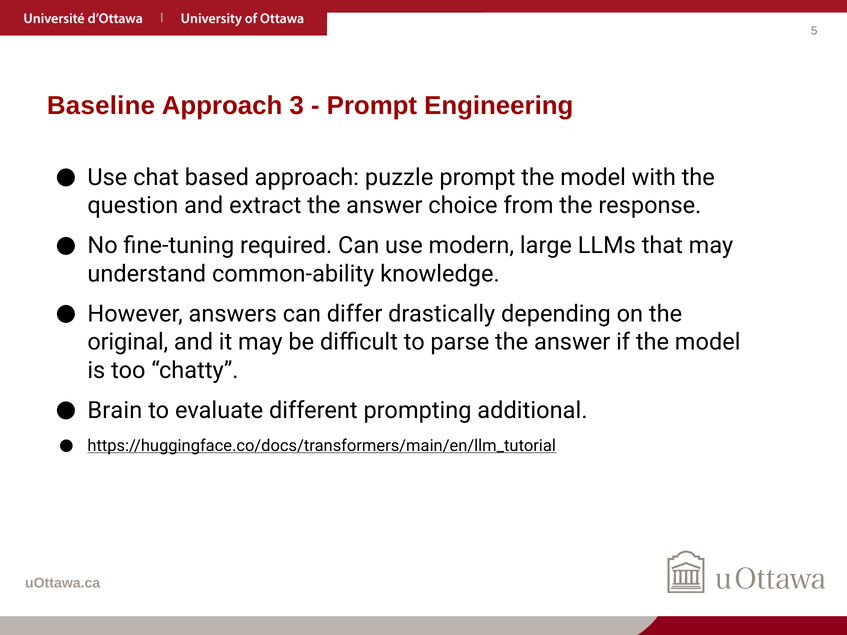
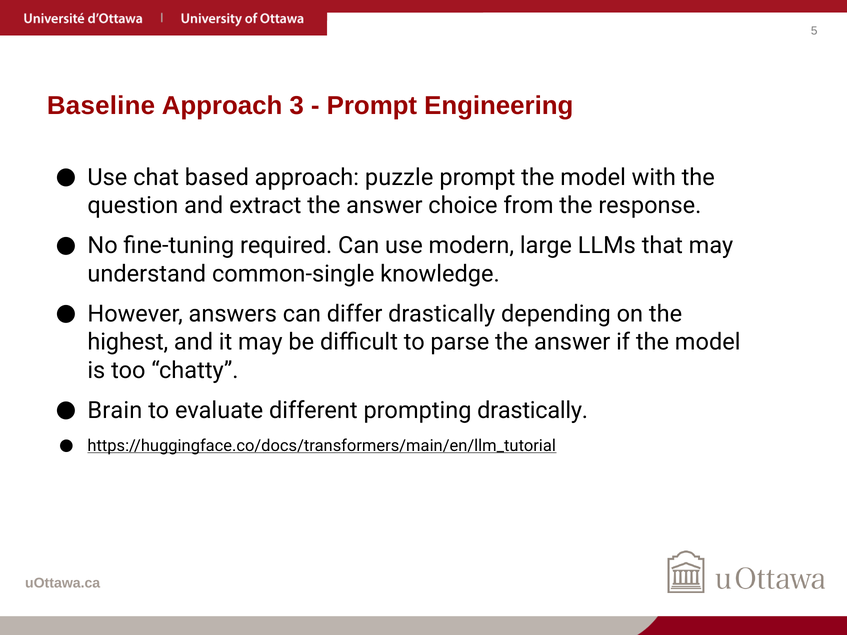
common-ability: common-ability -> common-single
original: original -> highest
prompting additional: additional -> drastically
